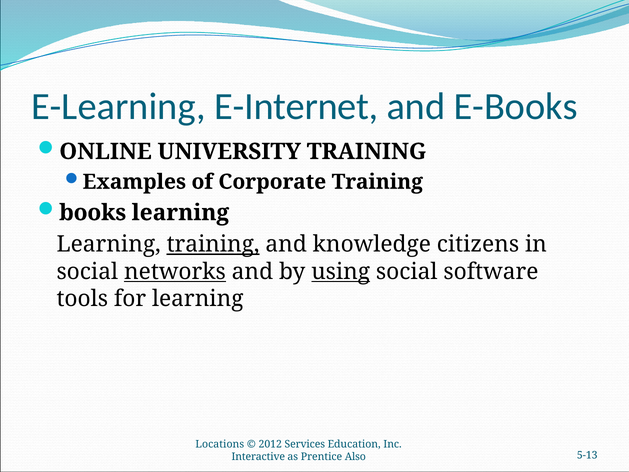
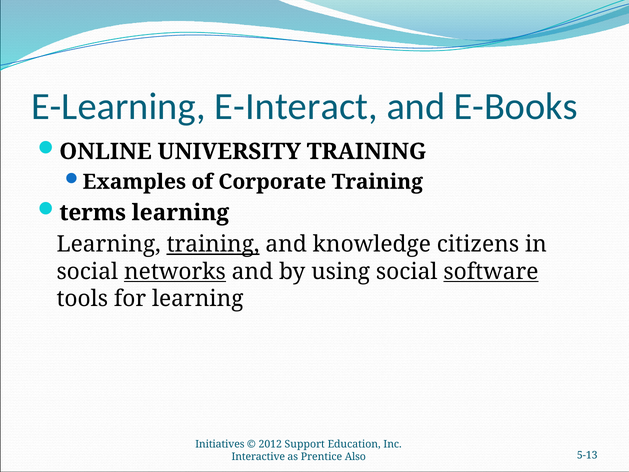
E-Internet: E-Internet -> E-Interact
books: books -> terms
using underline: present -> none
software underline: none -> present
Locations: Locations -> Initiatives
Services: Services -> Support
